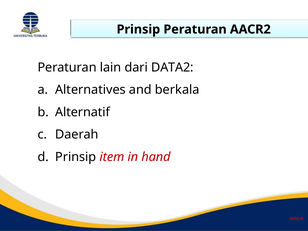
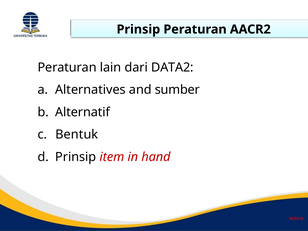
berkala: berkala -> sumber
Daerah: Daerah -> Bentuk
